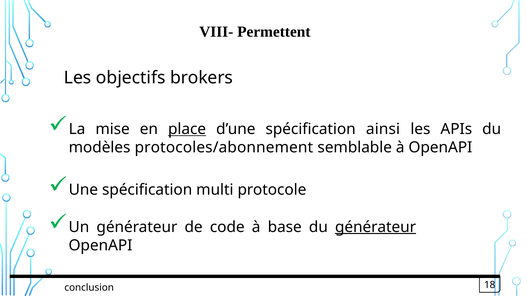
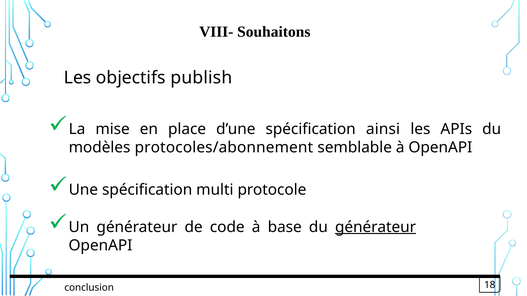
Permettent: Permettent -> Souhaitons
brokers: brokers -> publish
place underline: present -> none
